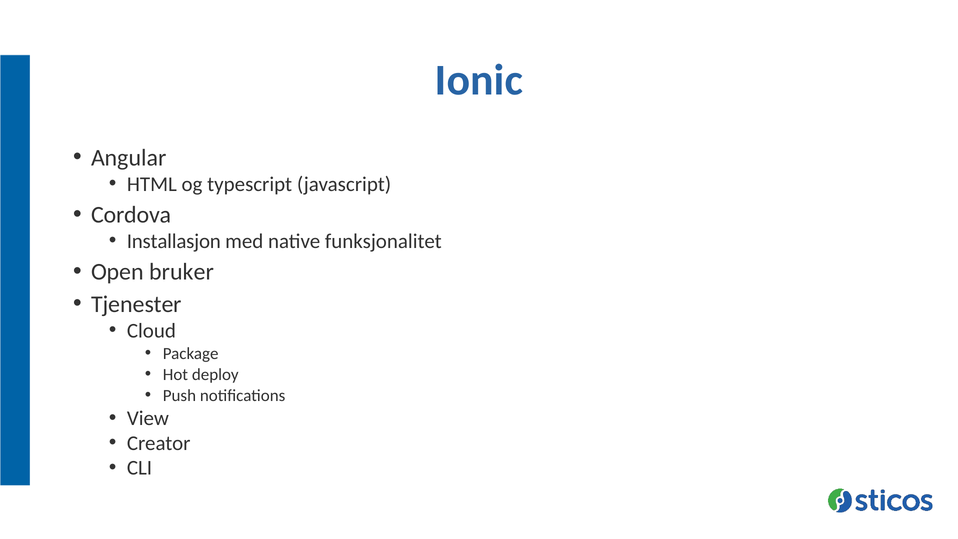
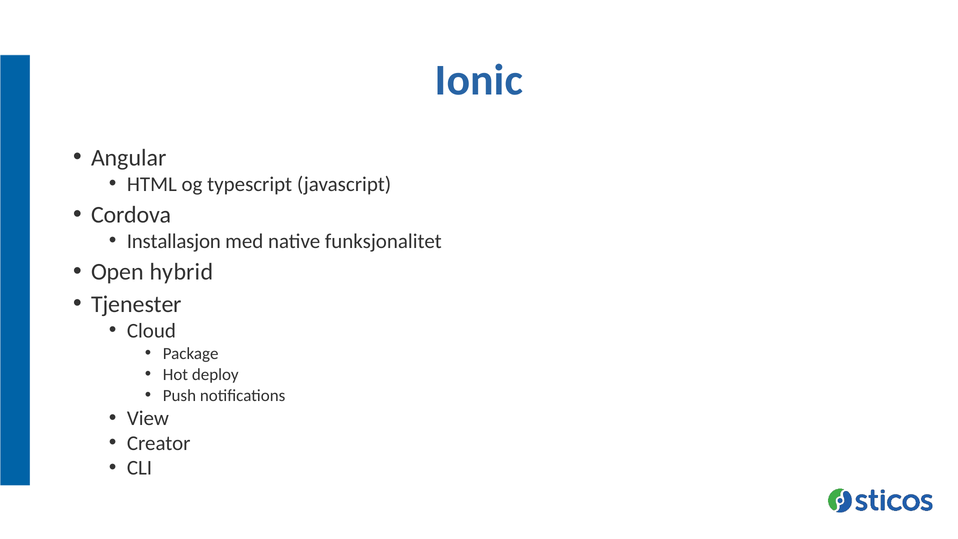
bruker: bruker -> hybrid
